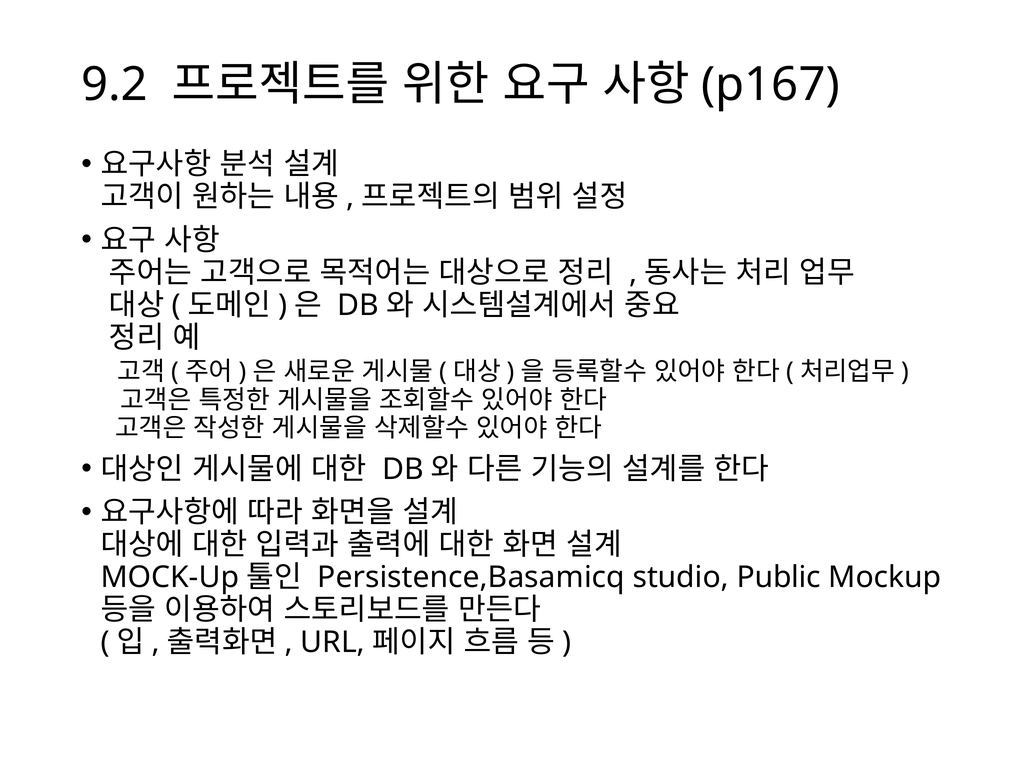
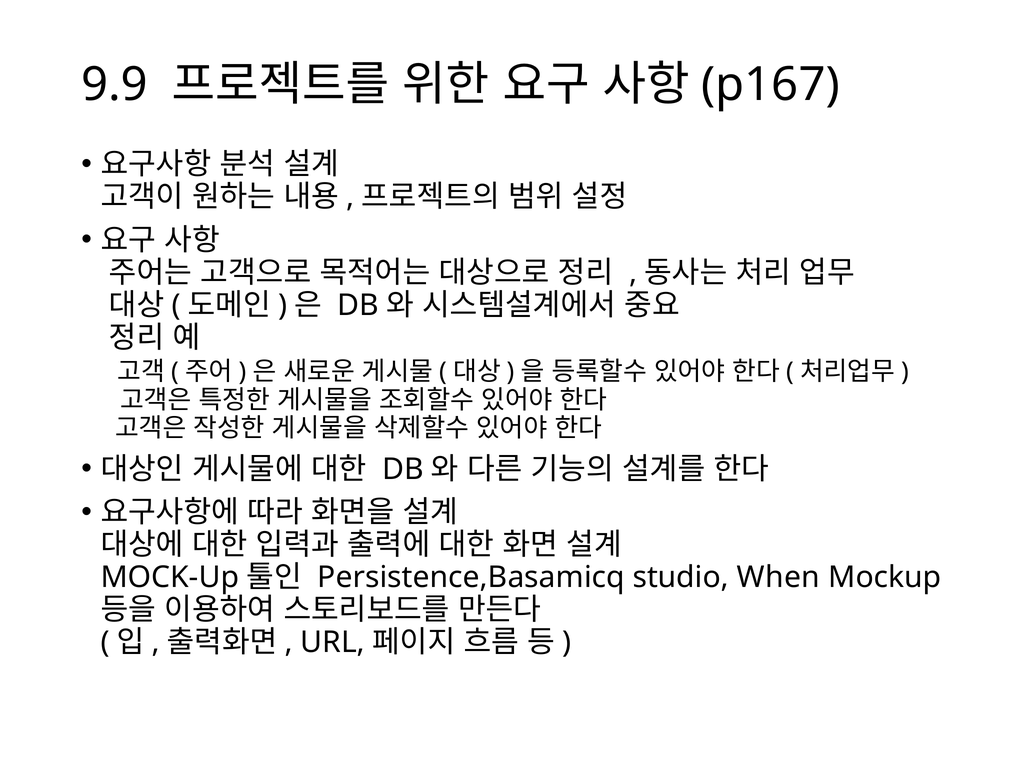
9.2: 9.2 -> 9.9
Public: Public -> When
